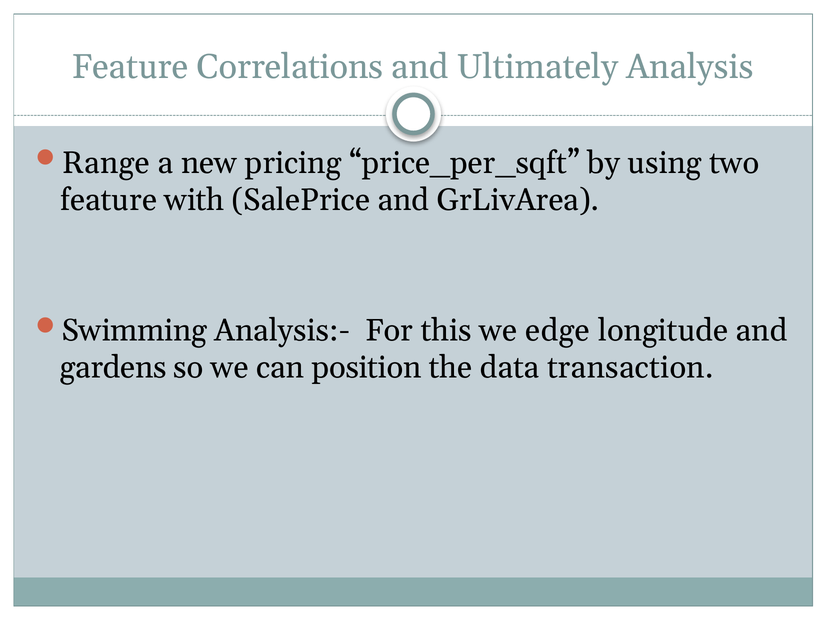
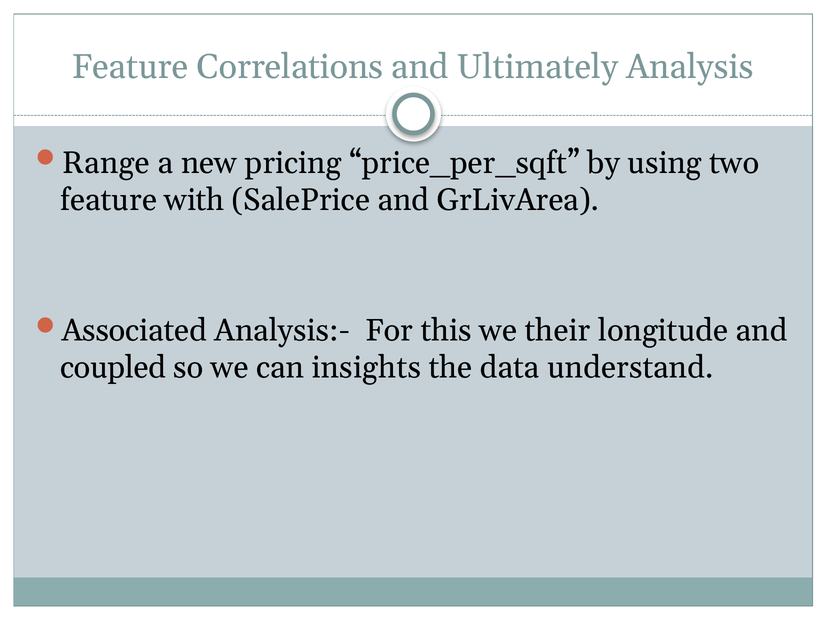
Swimming: Swimming -> Associated
edge: edge -> their
gardens: gardens -> coupled
position: position -> insights
transaction: transaction -> understand
